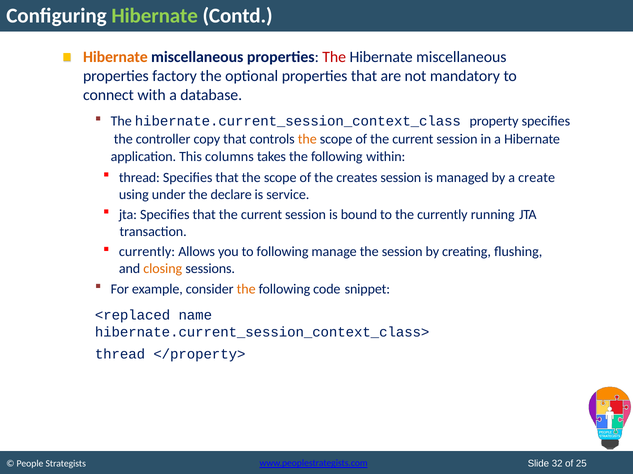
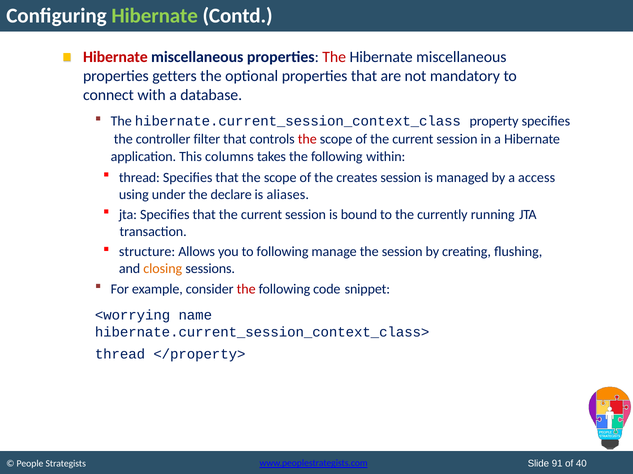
Hibernate at (115, 57) colour: orange -> red
factory: factory -> getters
copy: copy -> filter
the at (307, 139) colour: orange -> red
create: create -> access
service: service -> aliases
currently at (147, 252): currently -> structure
the at (246, 289) colour: orange -> red
<replaced: <replaced -> <worrying
32: 32 -> 91
25: 25 -> 40
